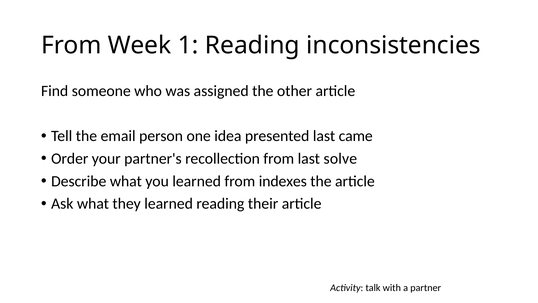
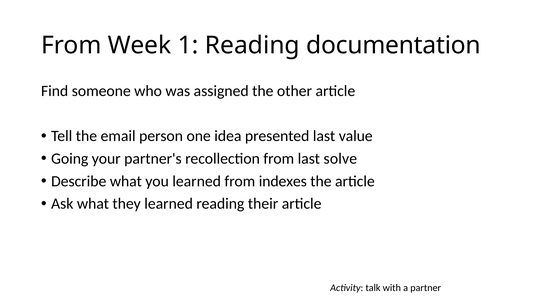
inconsistencies: inconsistencies -> documentation
came: came -> value
Order: Order -> Going
